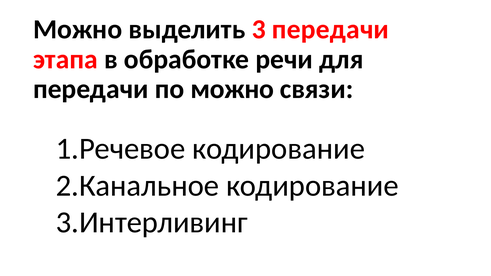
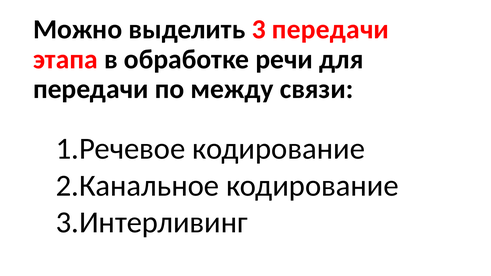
по можно: можно -> между
